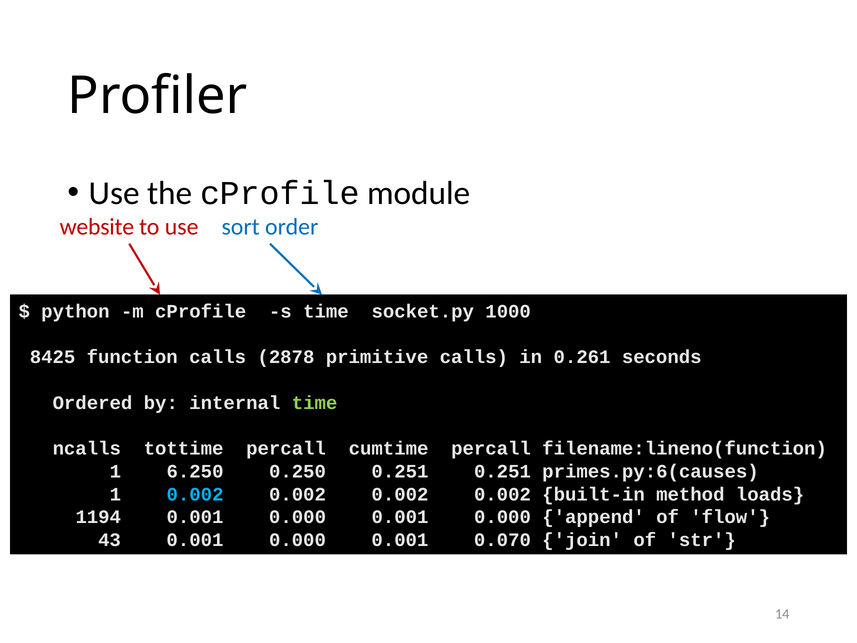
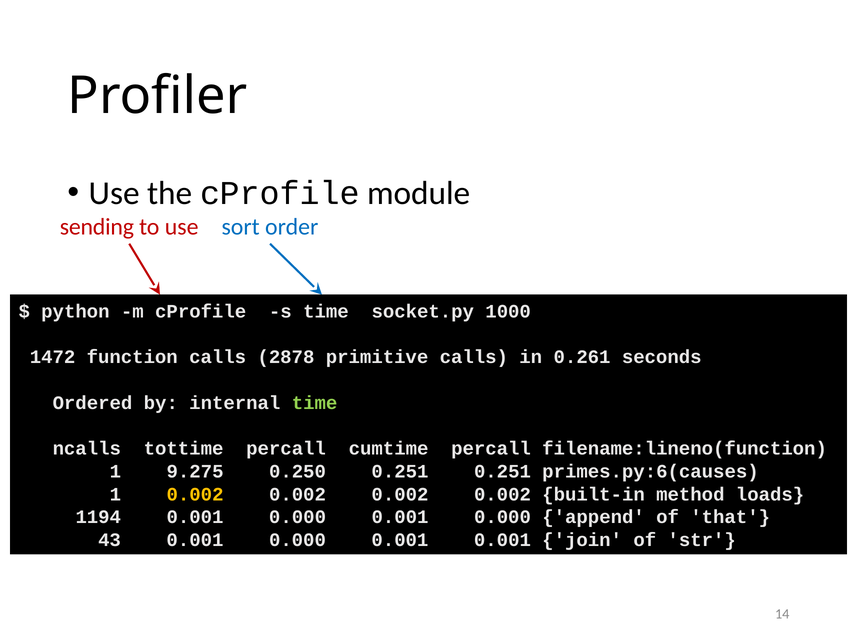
website: website -> sending
8425: 8425 -> 1472
6.250: 6.250 -> 9.275
0.002 at (195, 494) colour: light blue -> yellow
flow: flow -> that
0.001 0.070: 0.070 -> 0.001
